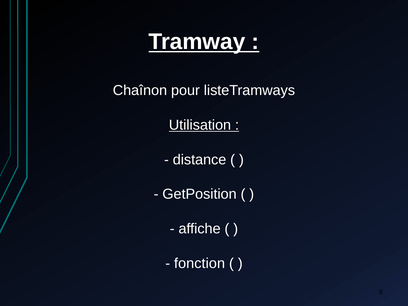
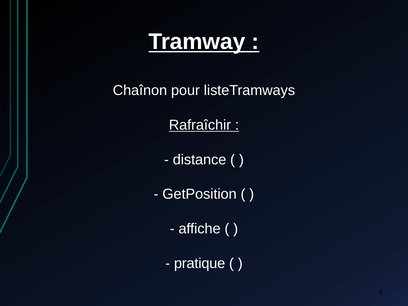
Utilisation: Utilisation -> Rafraîchir
fonction: fonction -> pratique
